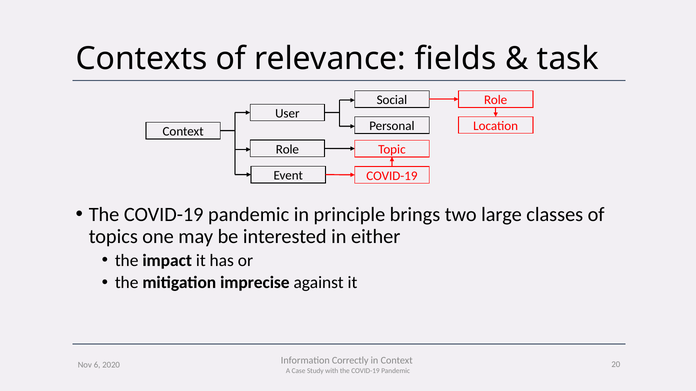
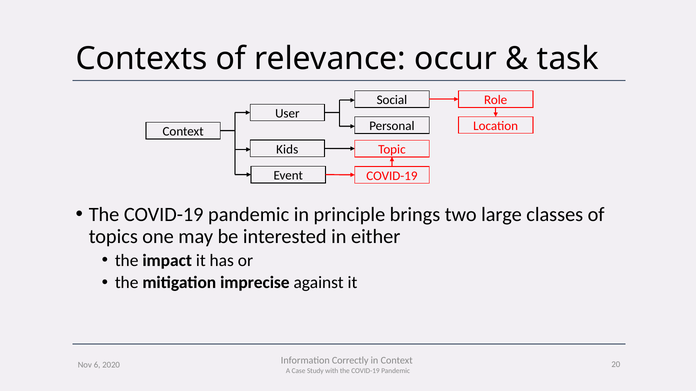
fields: fields -> occur
Role at (287, 150): Role -> Kids
